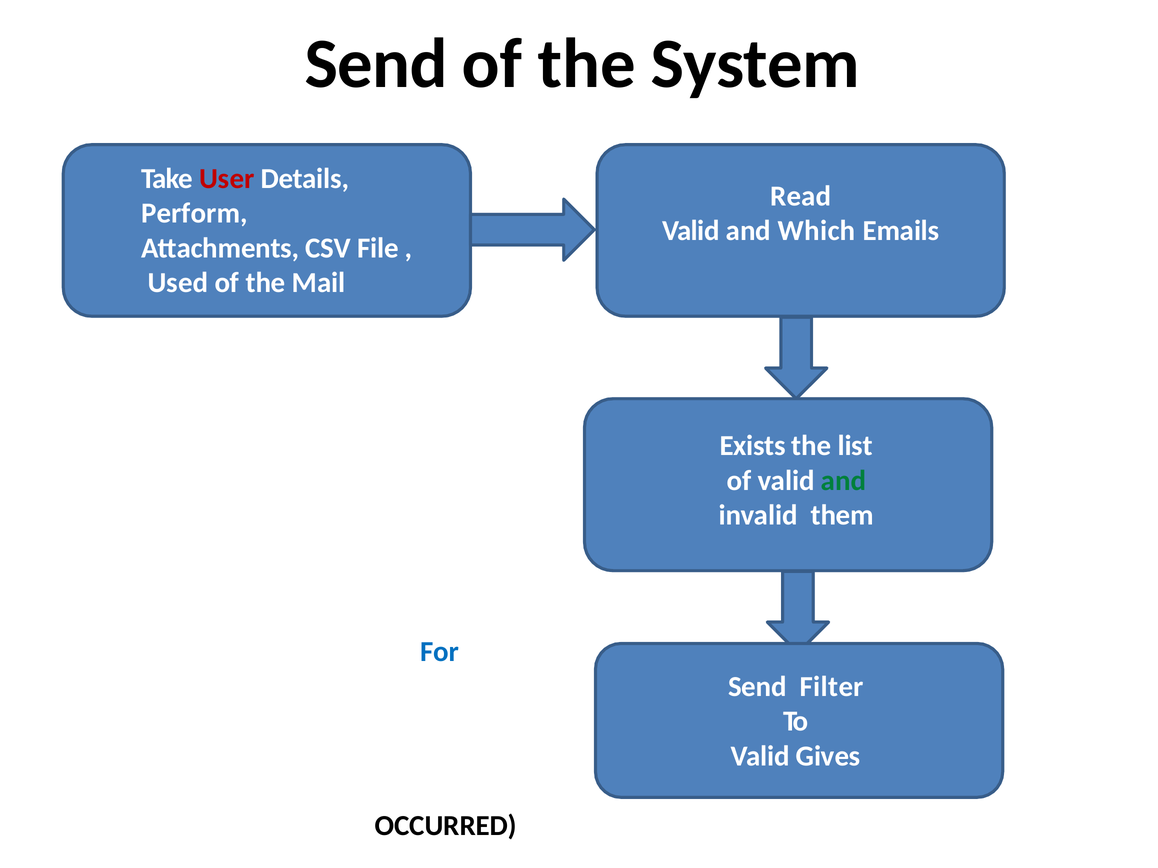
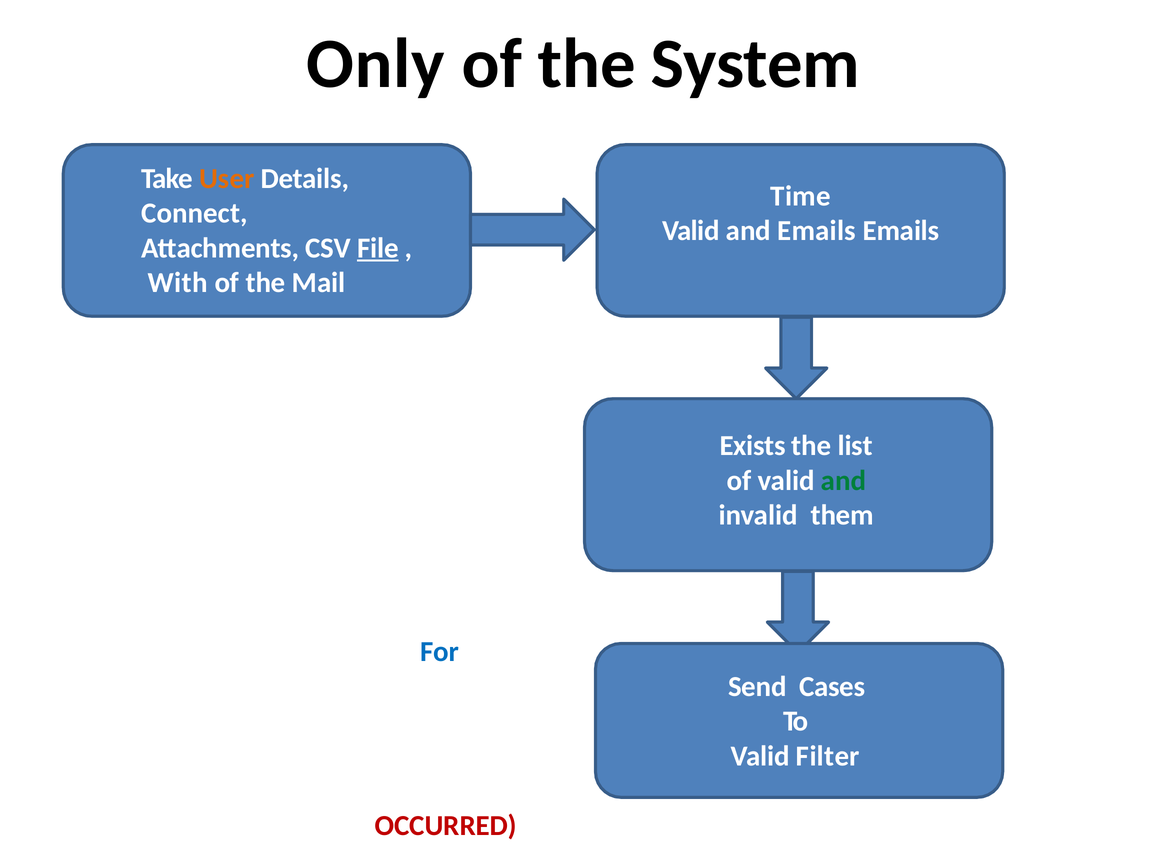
Send at (376, 64): Send -> Only
User colour: red -> orange
Read at (801, 196): Read -> Time
Perform at (194, 214): Perform -> Connect
and Which: Which -> Emails
File underline: none -> present
Used at (178, 283): Used -> With
Filter: Filter -> Cases
Gives: Gives -> Filter
OCCURRED colour: black -> red
